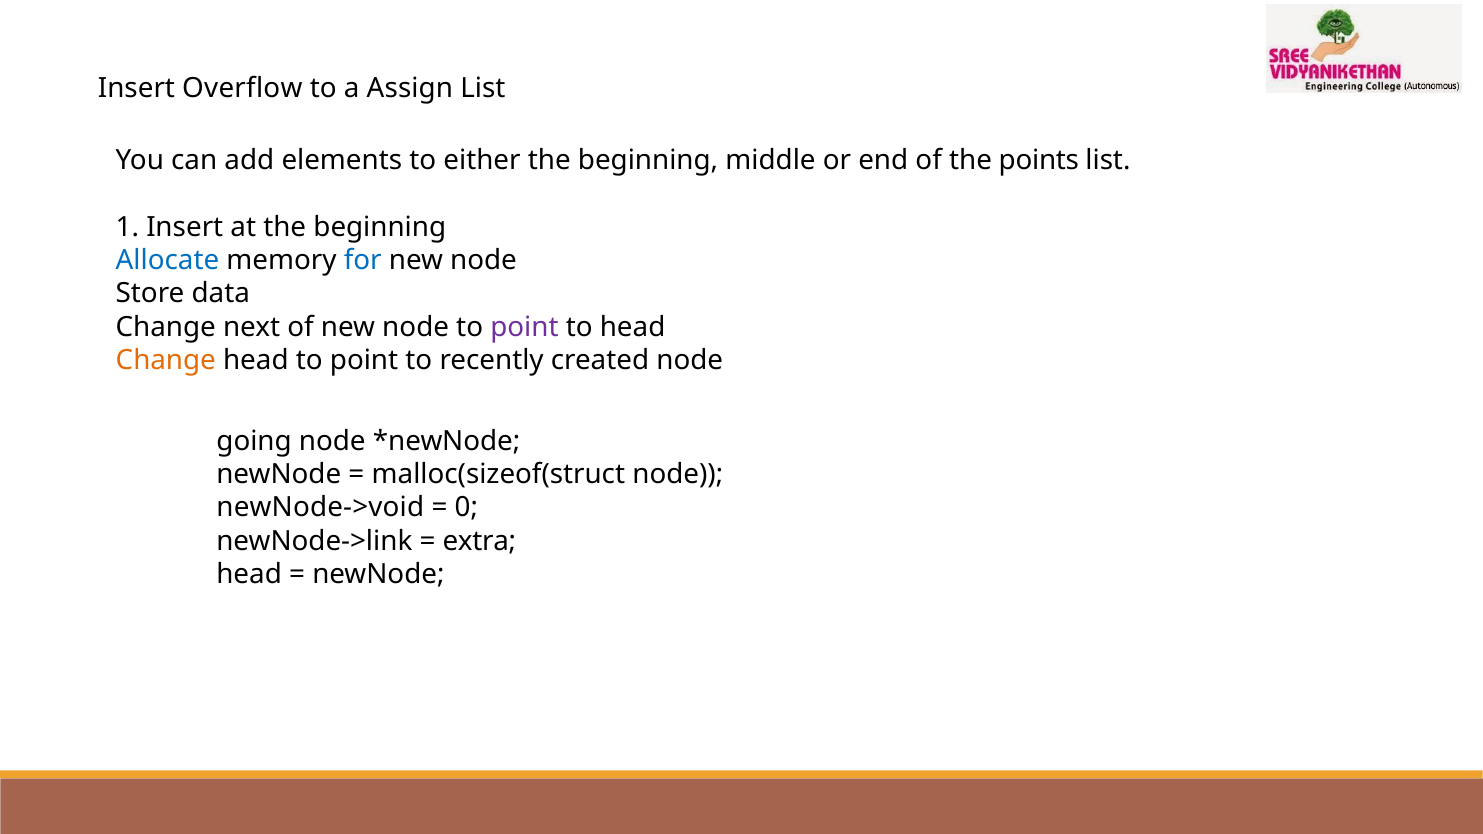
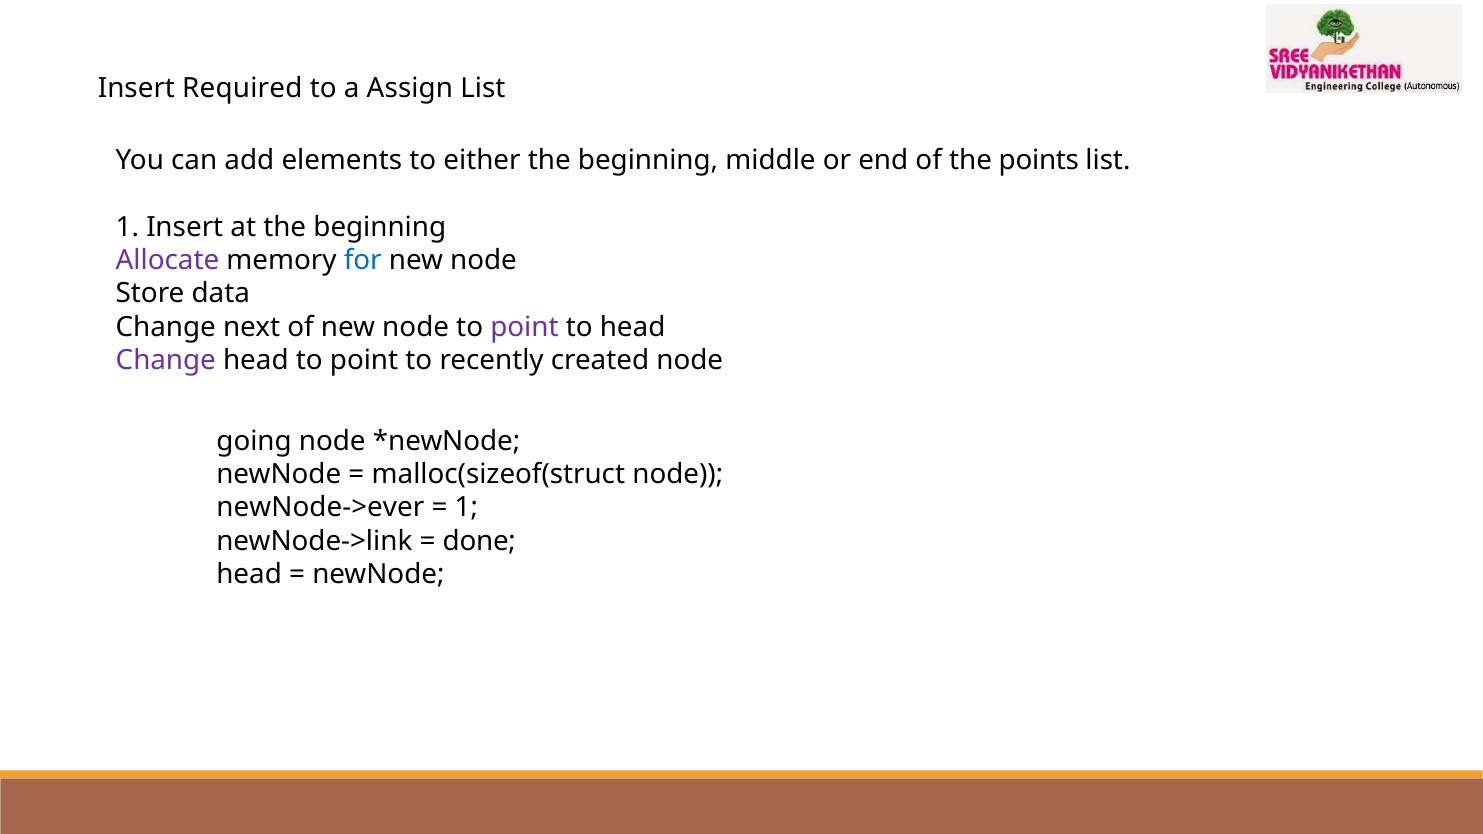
Overflow: Overflow -> Required
Allocate colour: blue -> purple
Change at (166, 361) colour: orange -> purple
newNode->void: newNode->void -> newNode->ever
0 at (466, 508): 0 -> 1
extra: extra -> done
